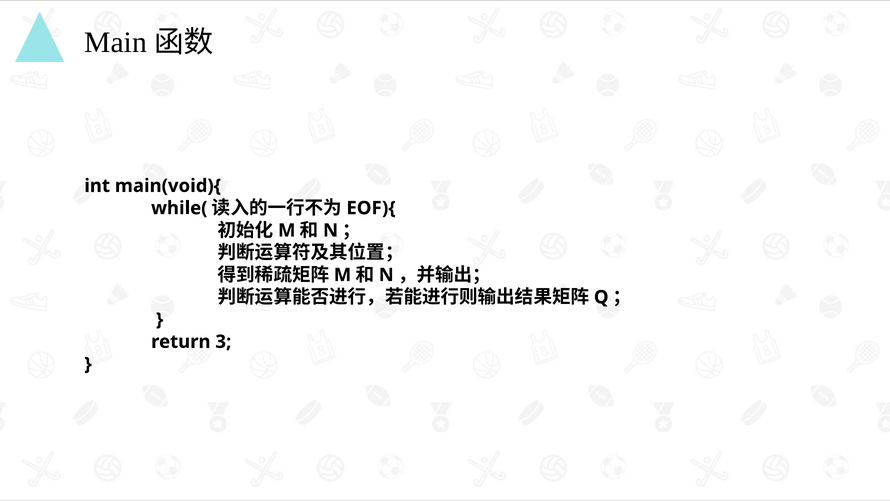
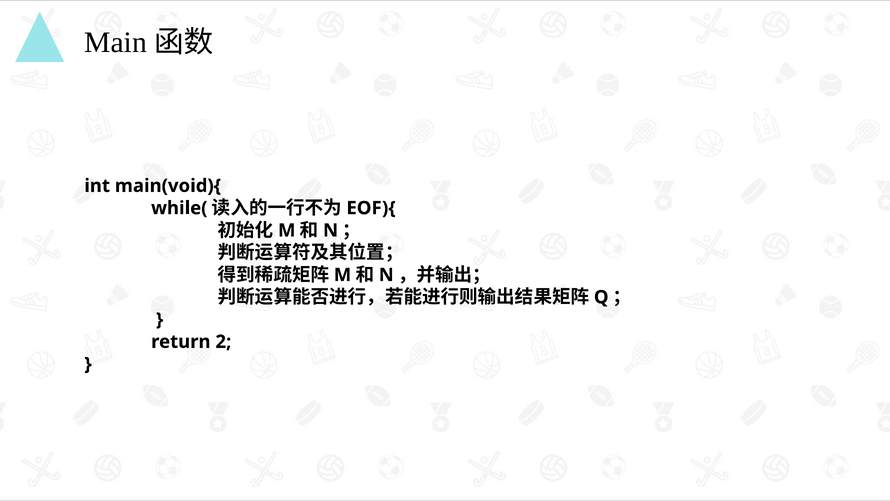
3: 3 -> 2
